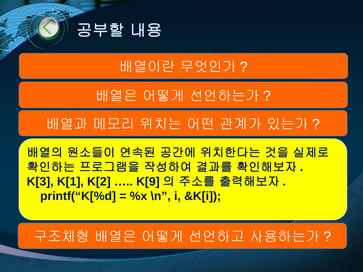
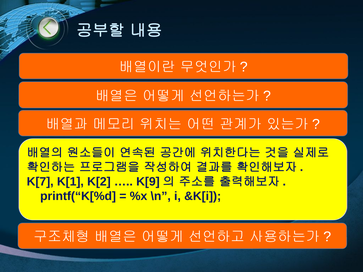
K[3 at (40, 182): K[3 -> K[7
